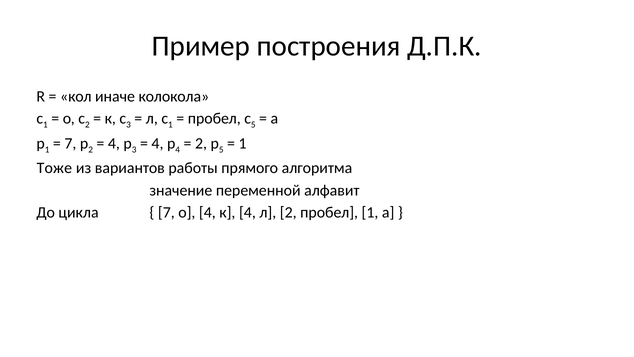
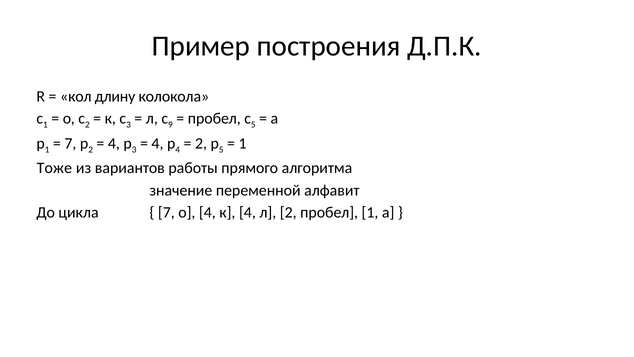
иначе: иначе -> длину
1 at (170, 125): 1 -> 9
